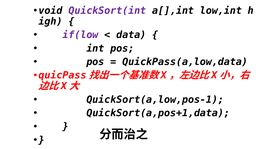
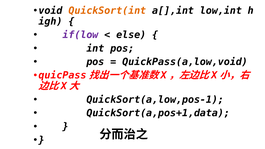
QuickSort(int colour: purple -> orange
data: data -> else
QuickPass(a,low,data: QuickPass(a,low,data -> QuickPass(a,low,void
